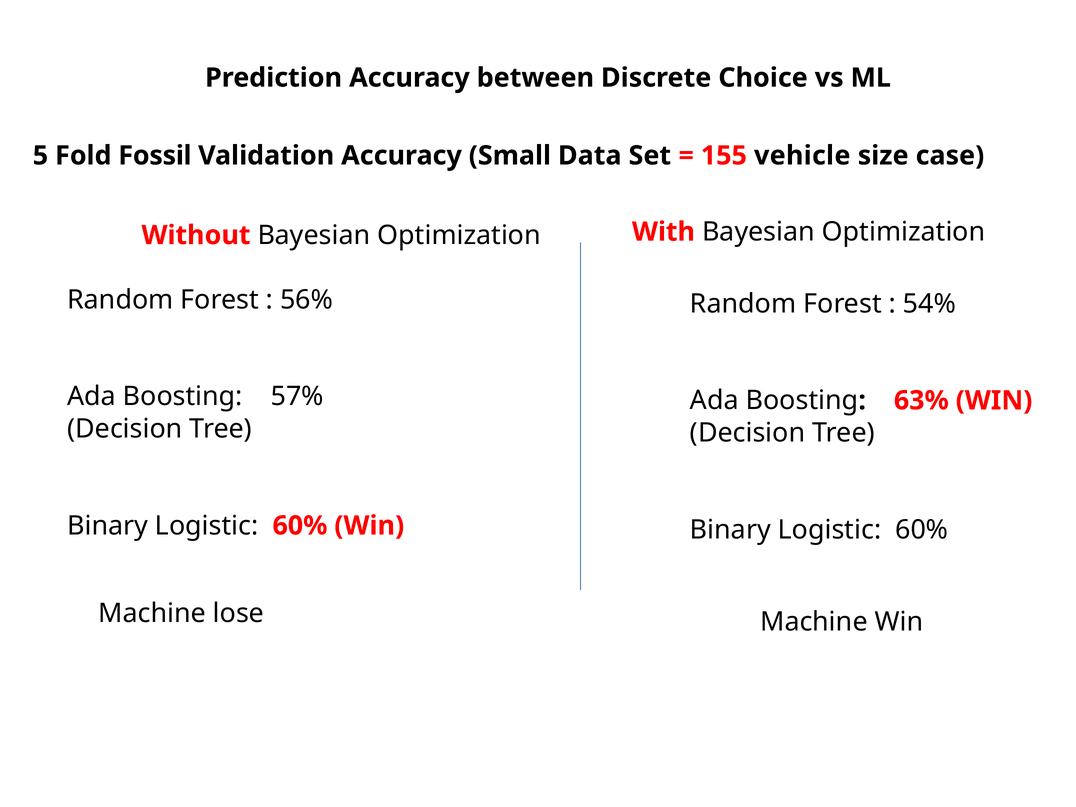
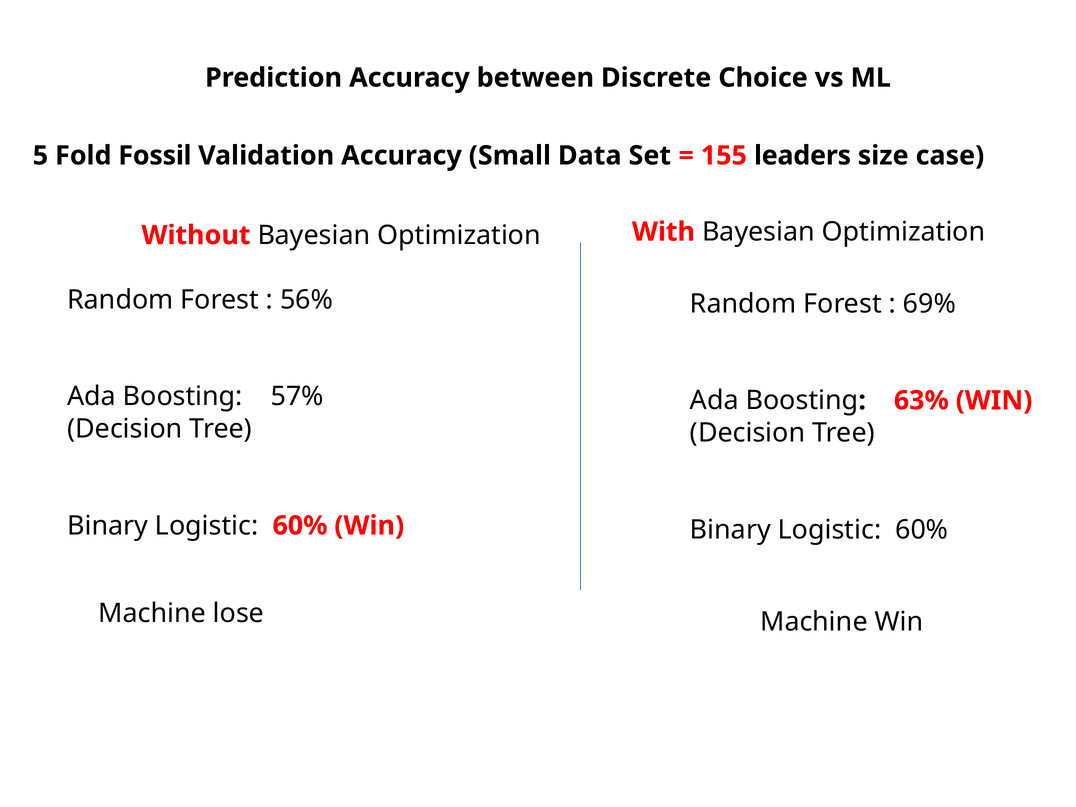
vehicle: vehicle -> leaders
54%: 54% -> 69%
